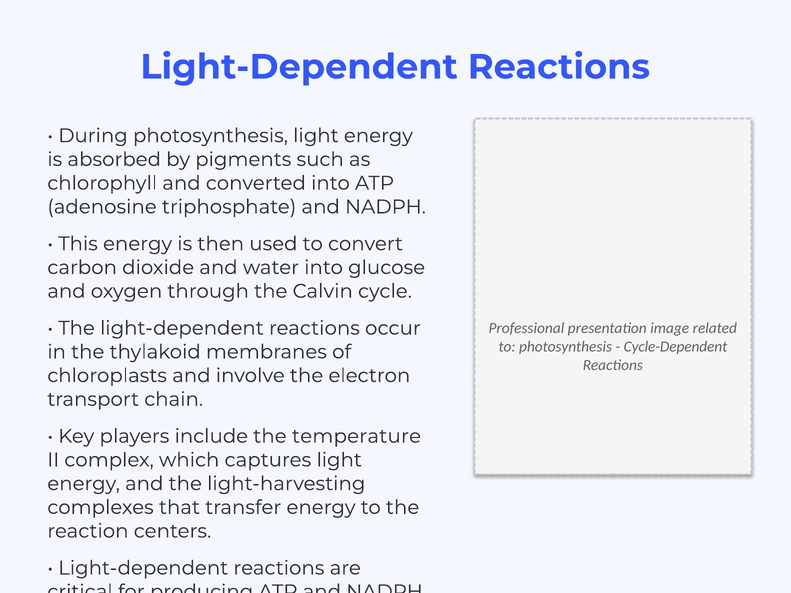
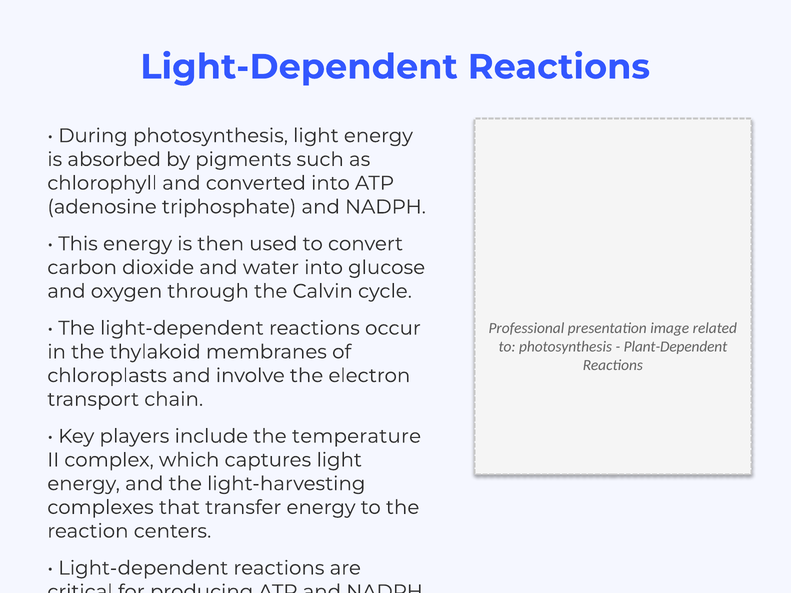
Cycle-Dependent: Cycle-Dependent -> Plant-Dependent
